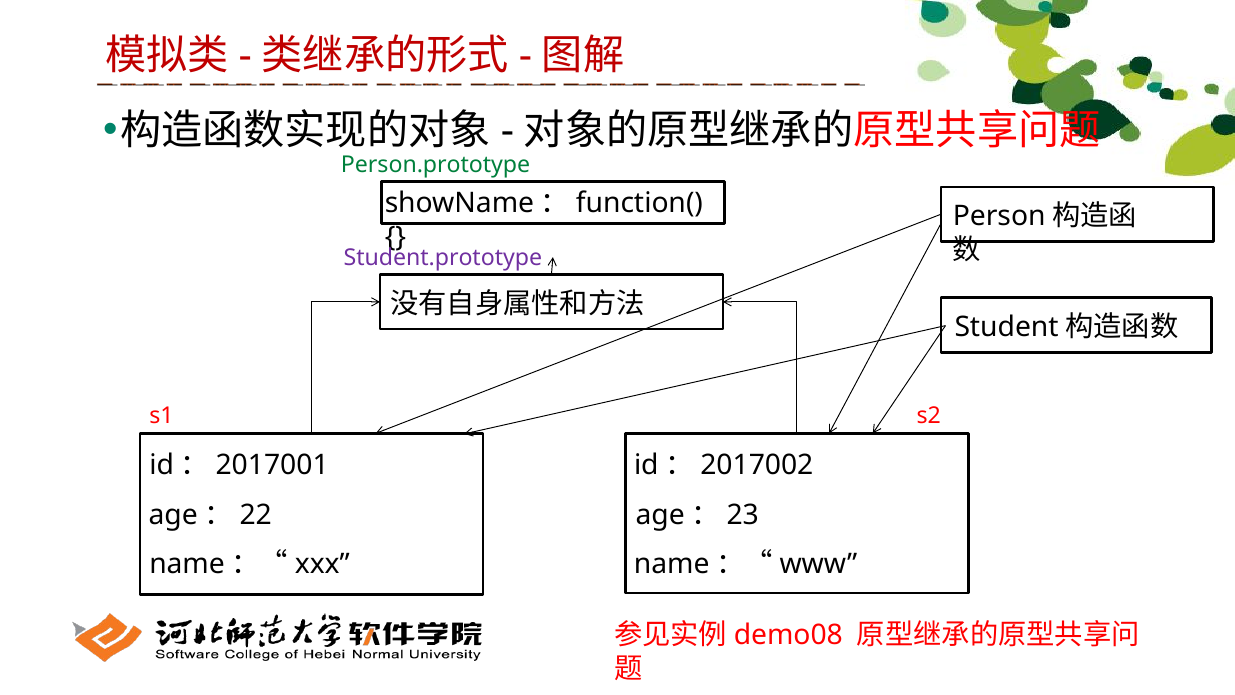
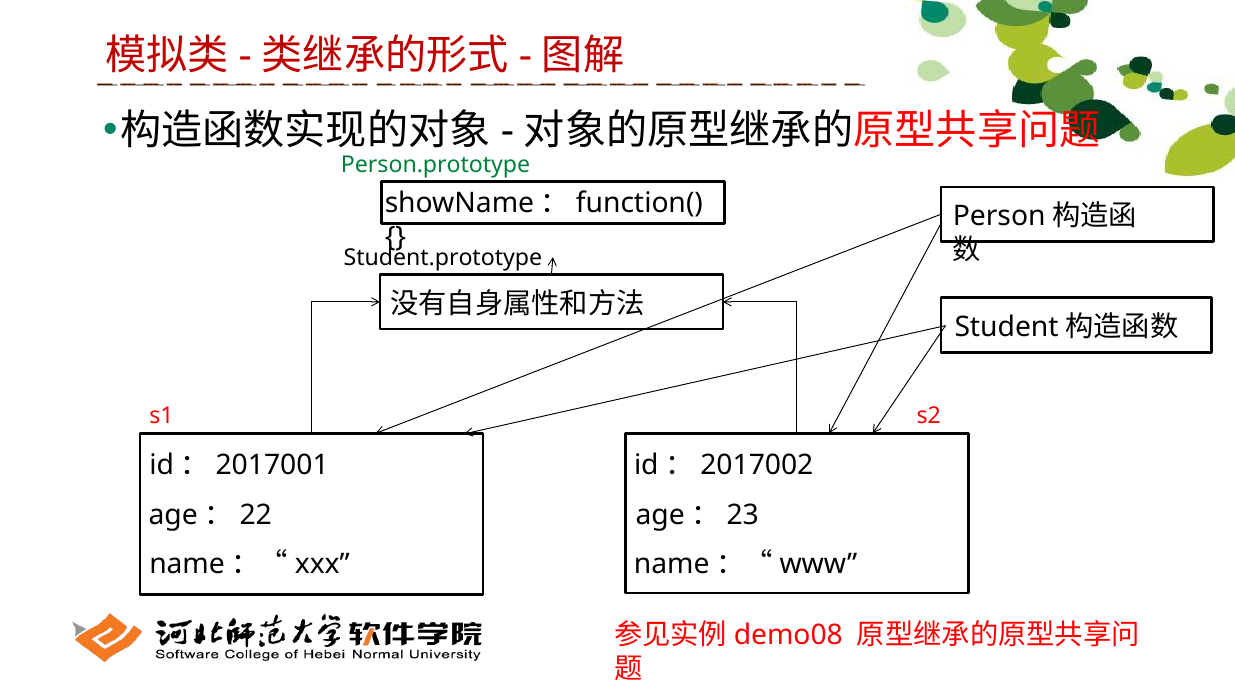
Student.prototype colour: purple -> black
